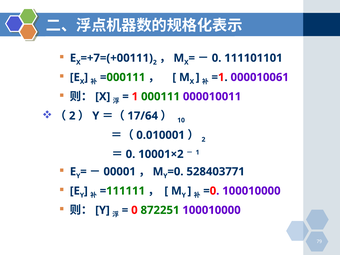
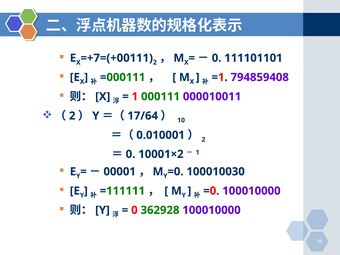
000010061: 000010061 -> 794859408
528403771: 528403771 -> 100010030
872251: 872251 -> 362928
